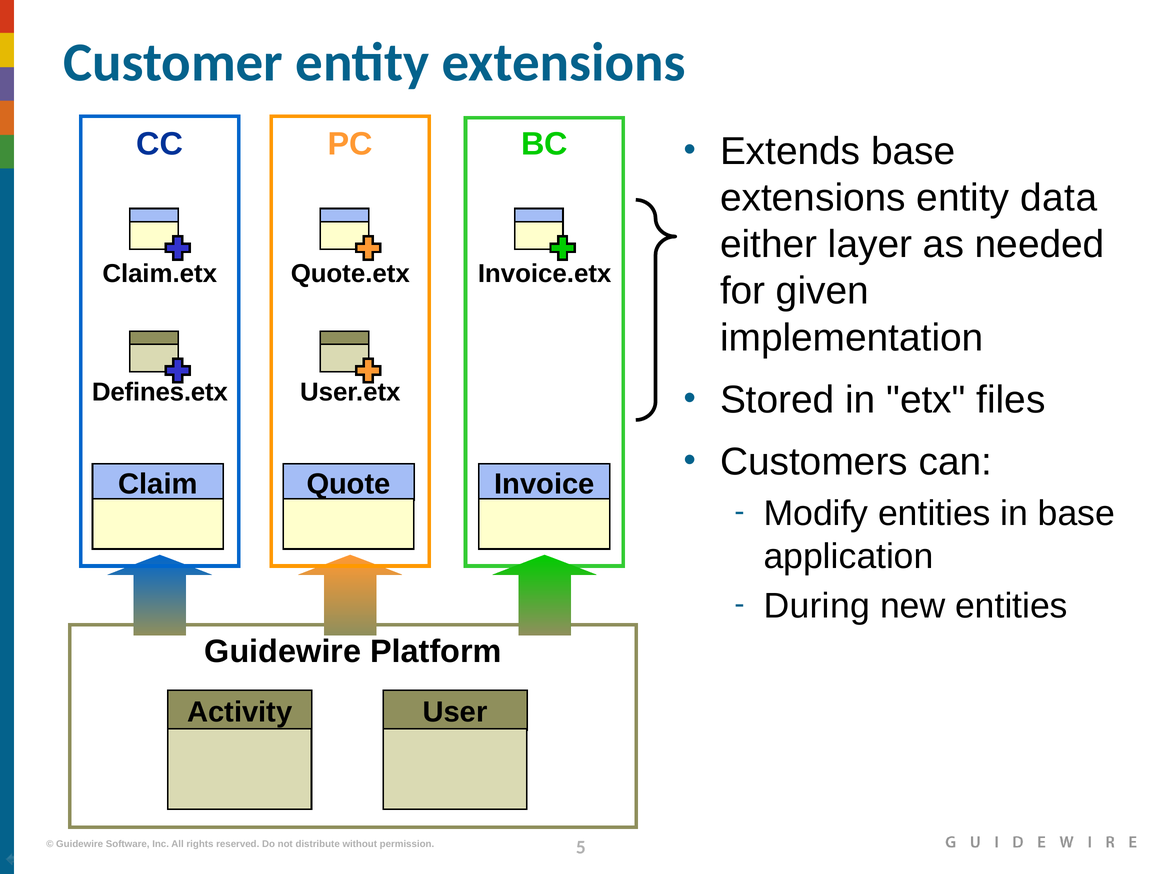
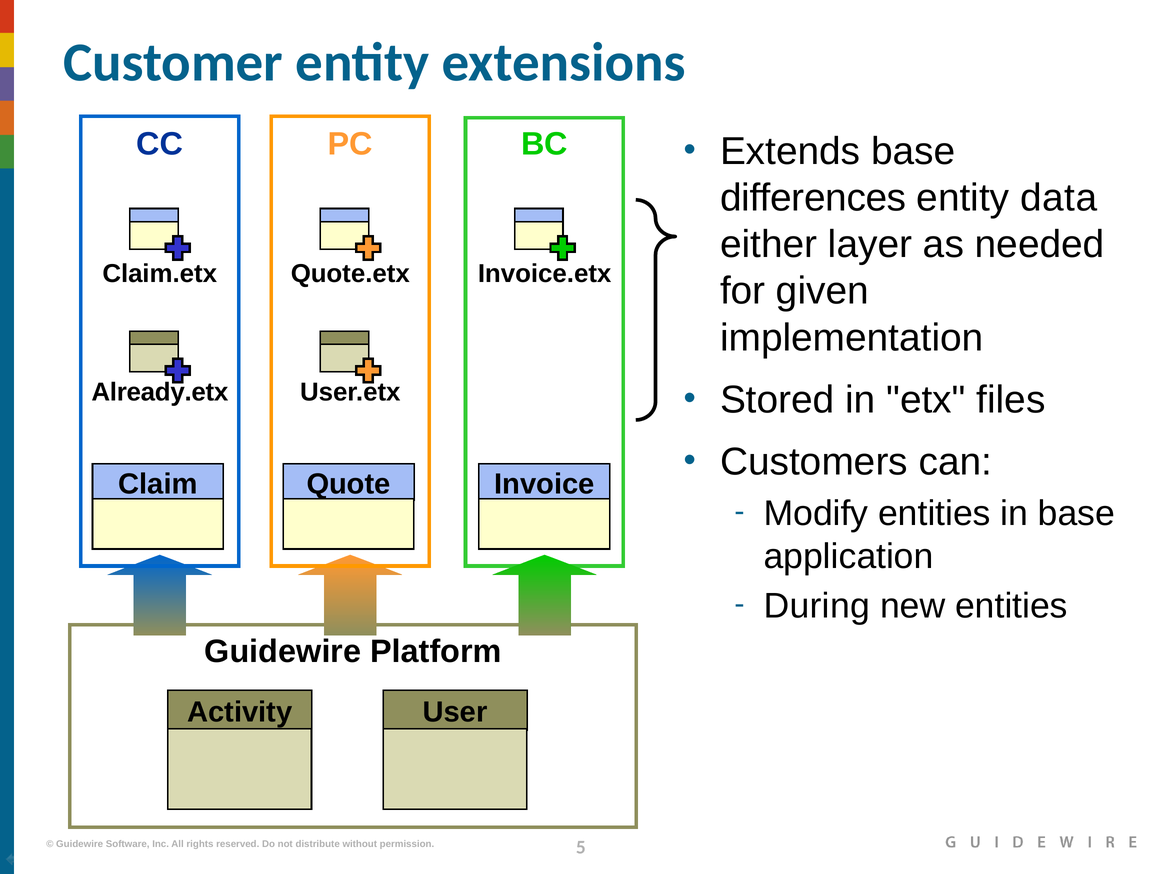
extensions at (813, 198): extensions -> differences
Defines.etx: Defines.etx -> Already.etx
